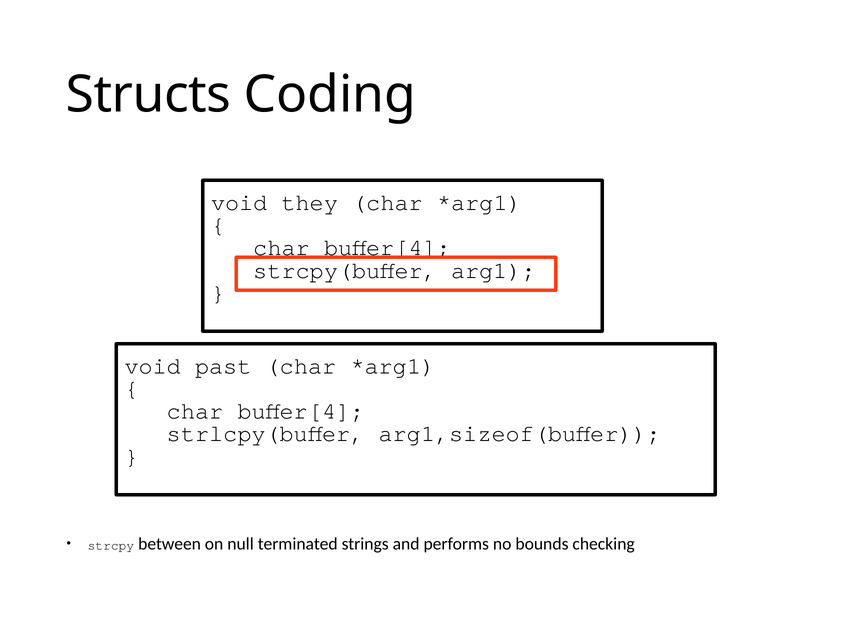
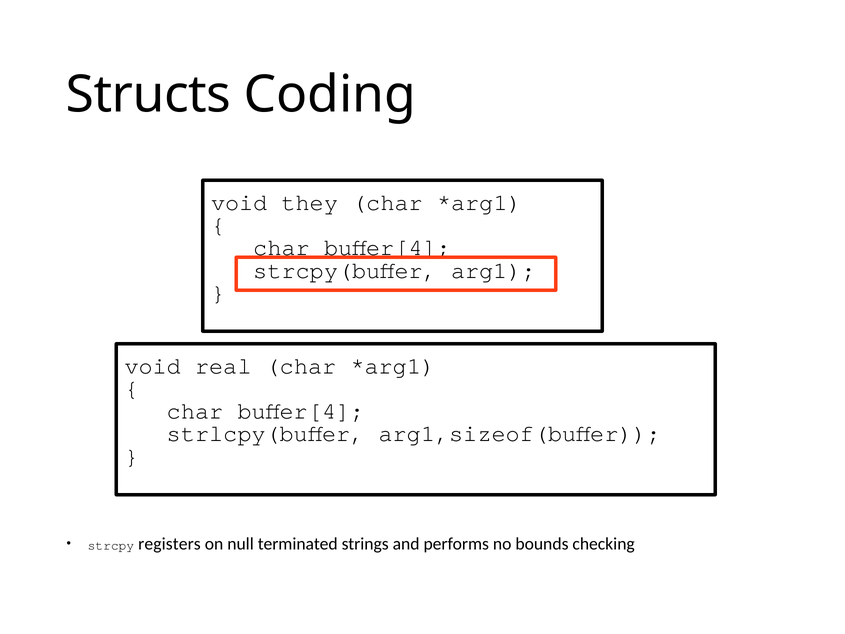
past: past -> real
between: between -> registers
